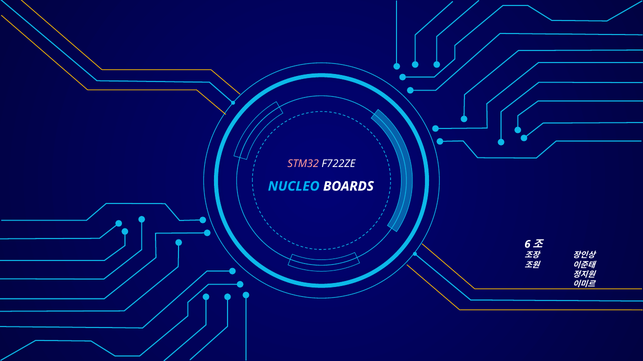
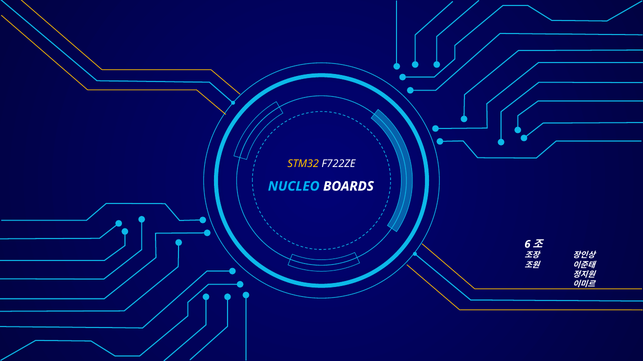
STM32 colour: pink -> yellow
